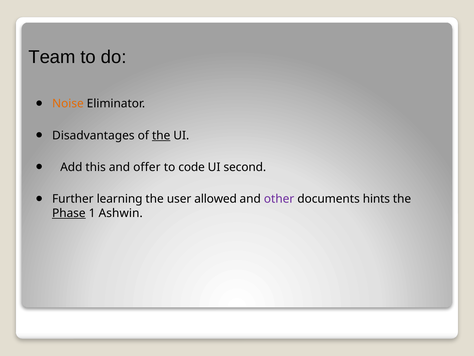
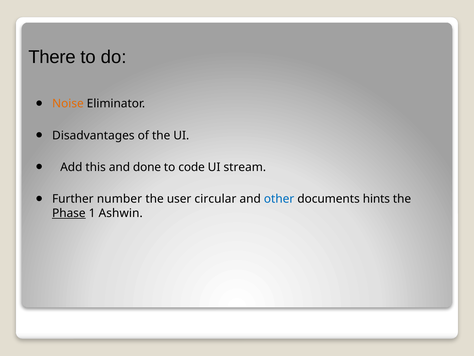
Team: Team -> There
the at (161, 135) underline: present -> none
offer: offer -> done
second: second -> stream
learning: learning -> number
allowed: allowed -> circular
other colour: purple -> blue
